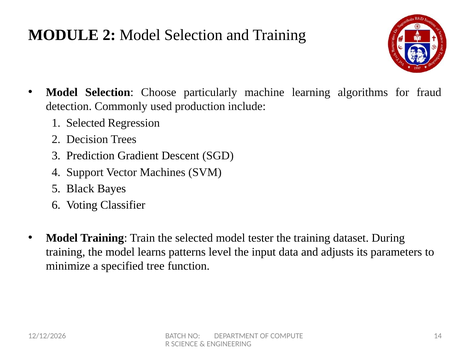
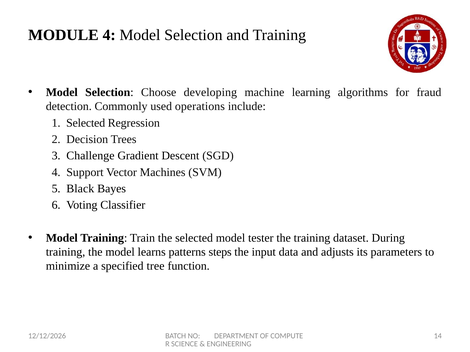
MODULE 2: 2 -> 4
particularly: particularly -> developing
production: production -> operations
Prediction: Prediction -> Challenge
level: level -> steps
